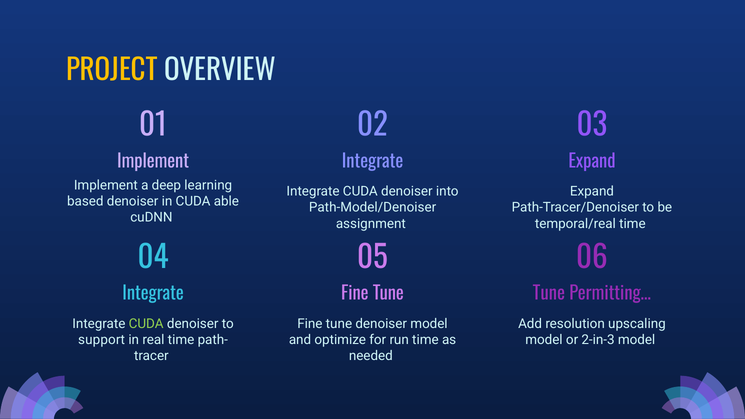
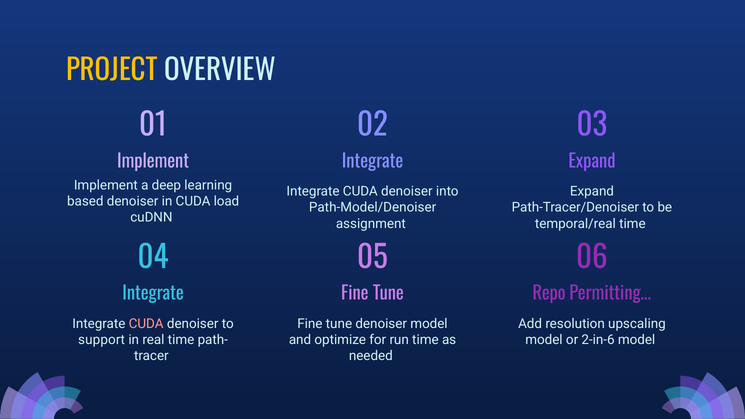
able: able -> load
Tune at (549, 294): Tune -> Repo
CUDA at (146, 324) colour: light green -> pink
2-in-3: 2-in-3 -> 2-in-6
